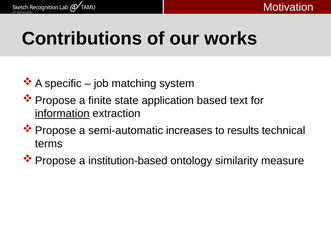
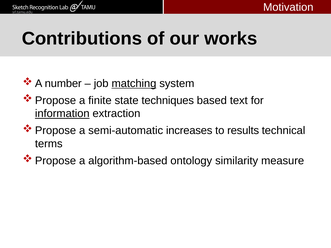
specific: specific -> number
matching underline: none -> present
application: application -> techniques
institution-based: institution-based -> algorithm-based
